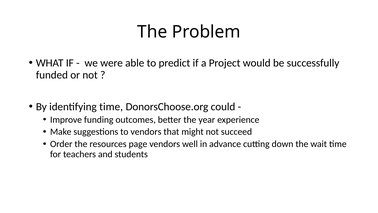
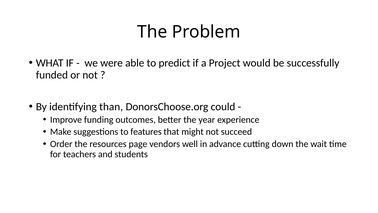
identifying time: time -> than
to vendors: vendors -> features
